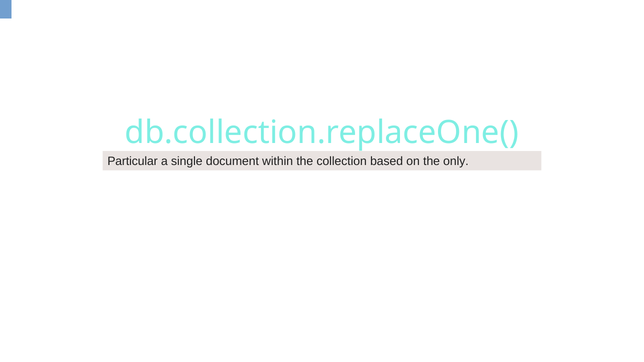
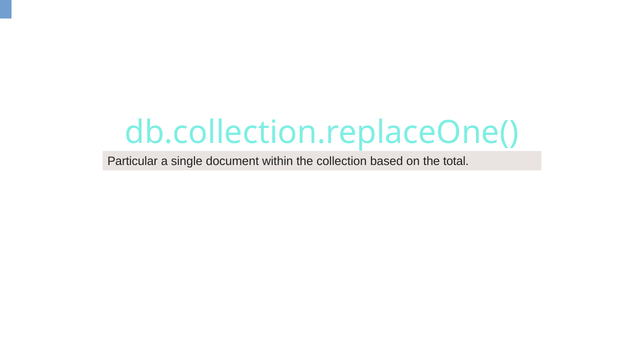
only: only -> total
